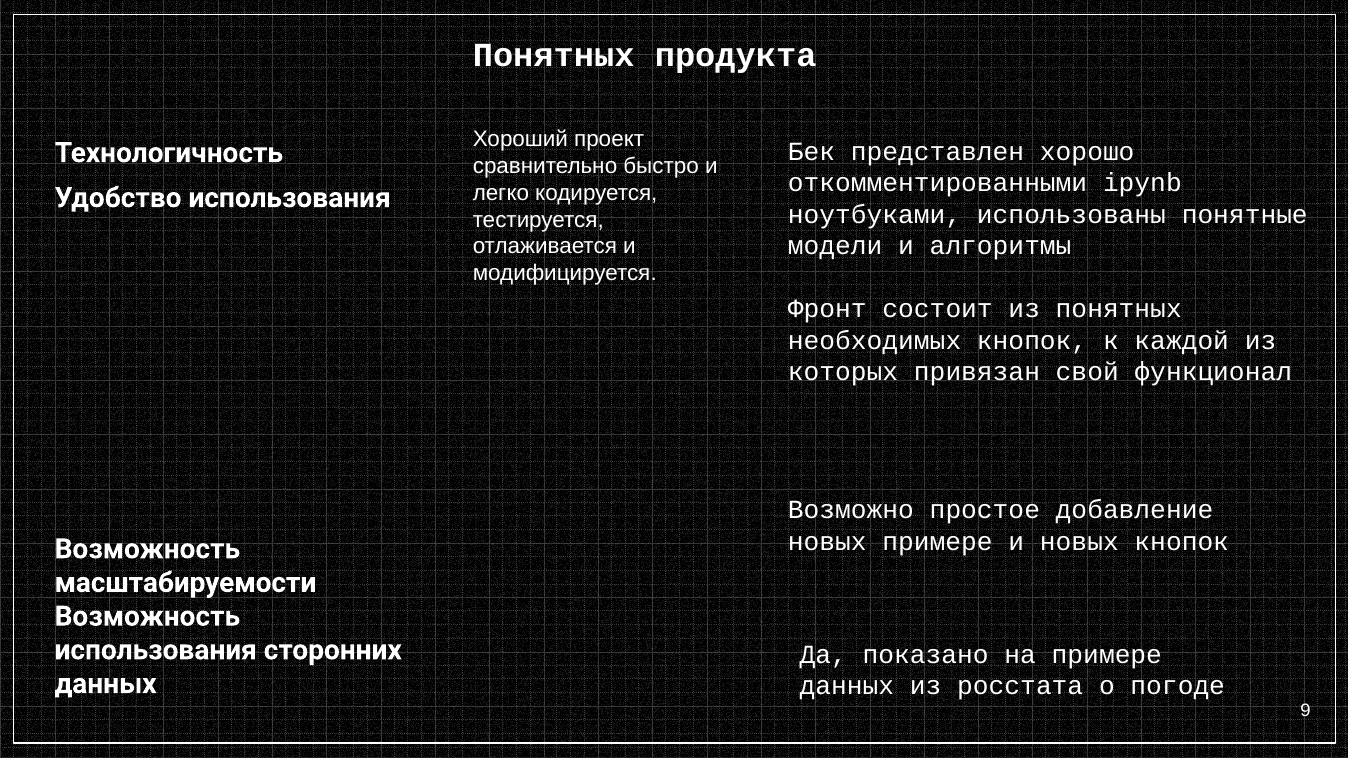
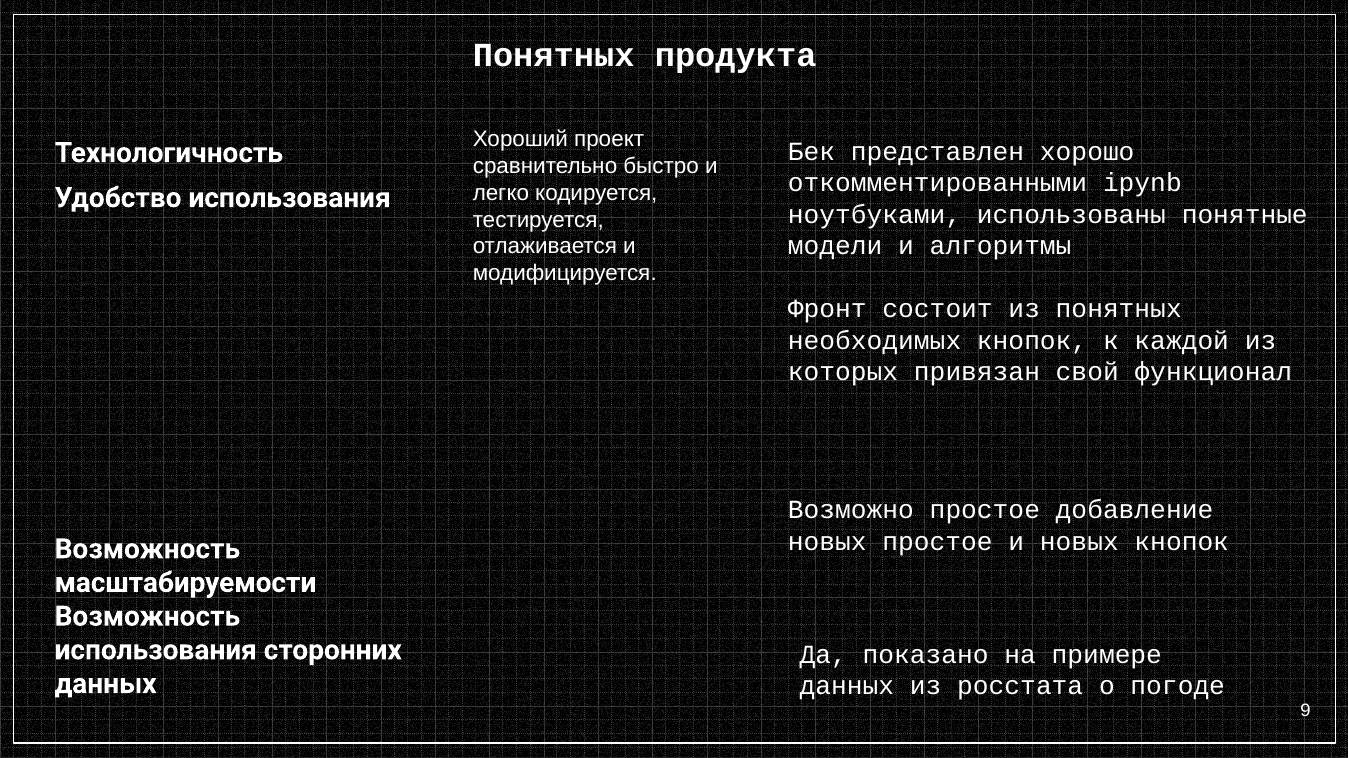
новых примере: примере -> простое
